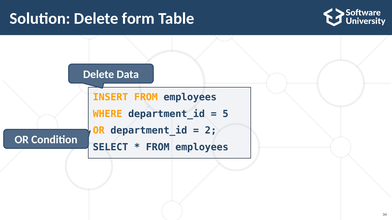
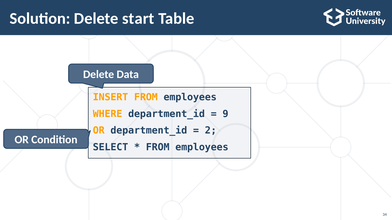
form: form -> start
5: 5 -> 9
